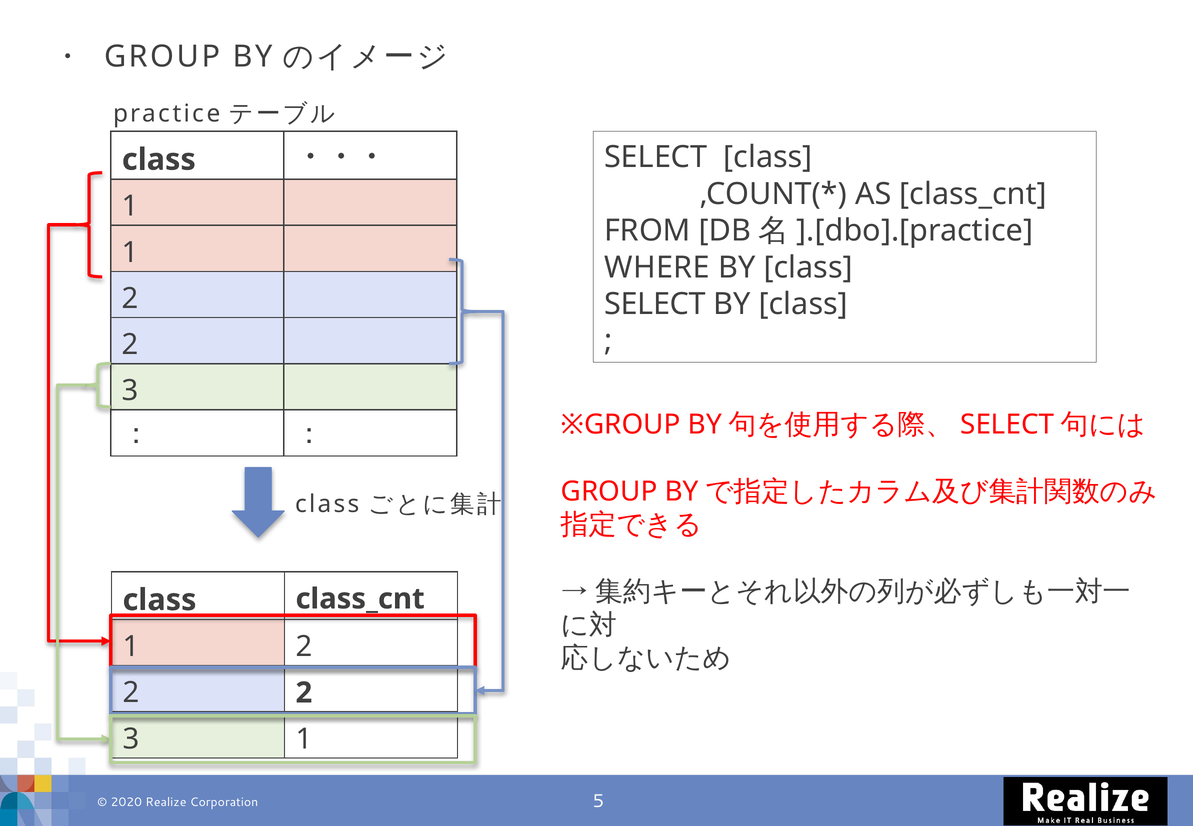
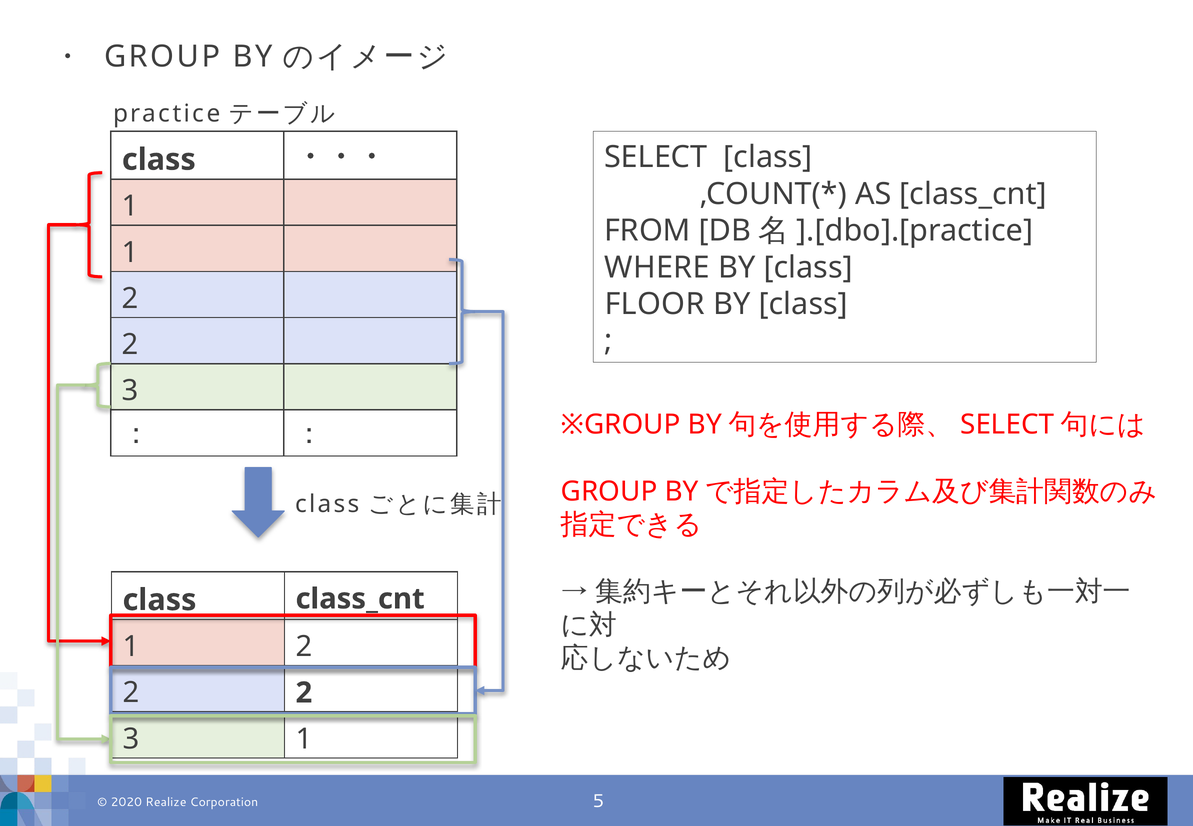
SELECT at (655, 304): SELECT -> FLOOR
